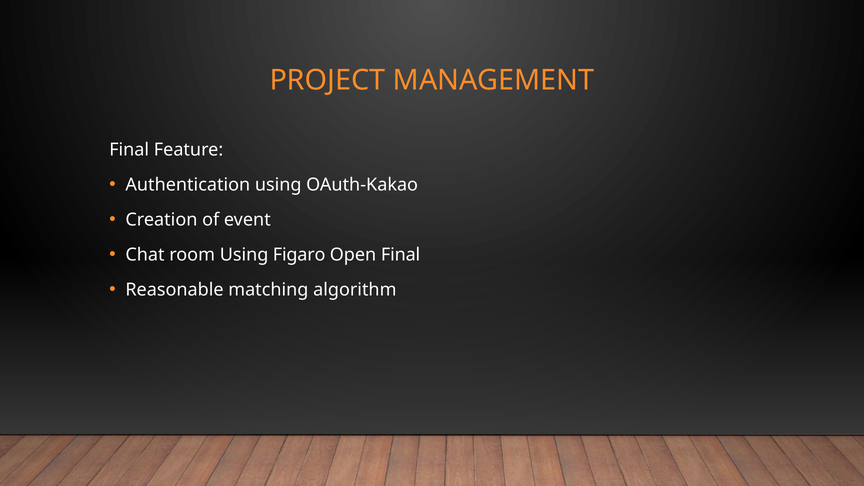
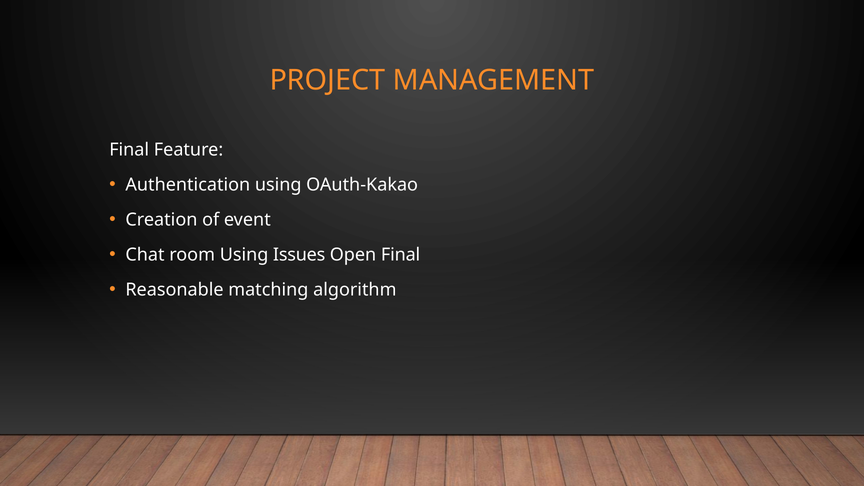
Figaro: Figaro -> Issues
